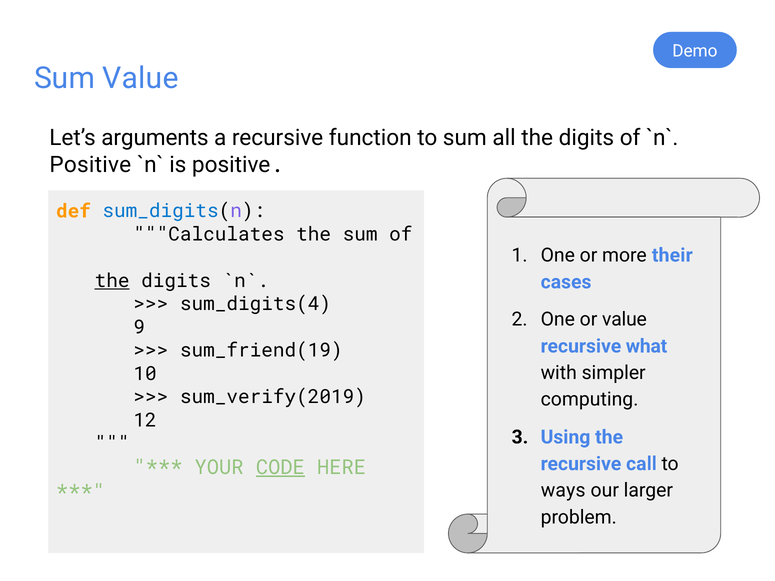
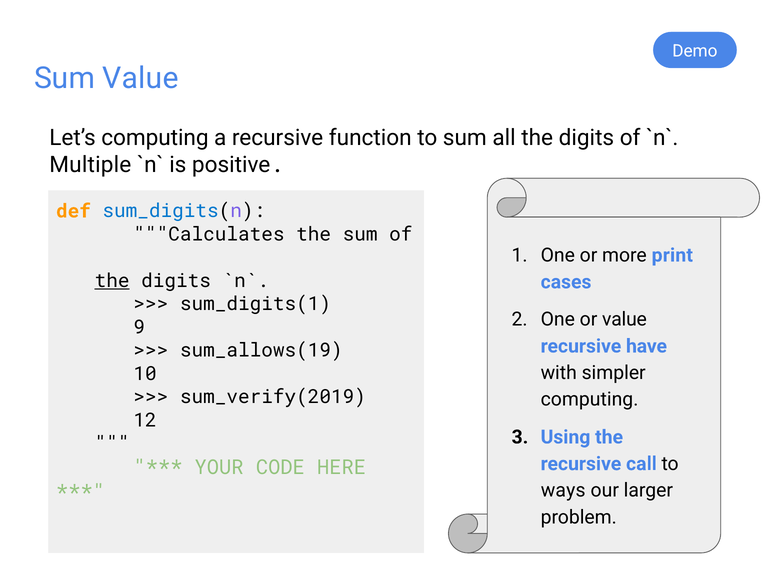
Let’s arguments: arguments -> computing
Positive at (90, 165): Positive -> Multiple
their: their -> print
sum_digits(4: sum_digits(4 -> sum_digits(1
what: what -> have
sum_friend(19: sum_friend(19 -> sum_allows(19
CODE underline: present -> none
